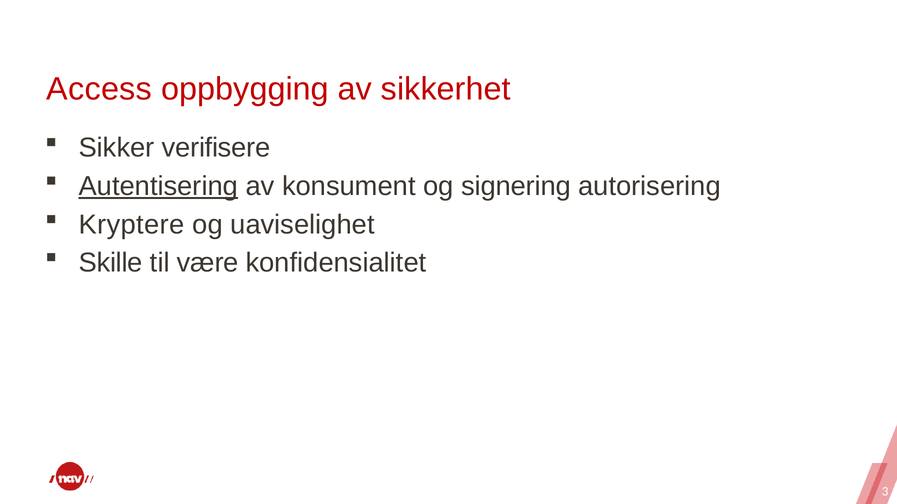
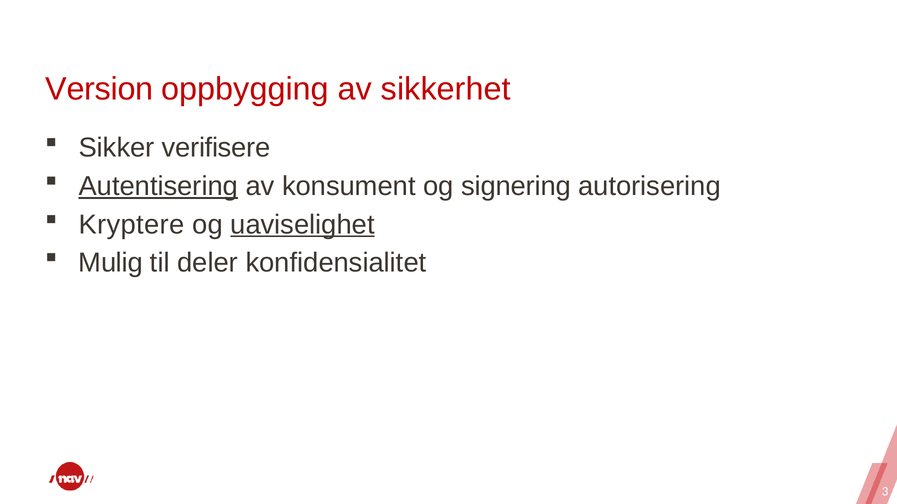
Access: Access -> Version
uaviselighet underline: none -> present
Skille: Skille -> Mulig
være: være -> deler
